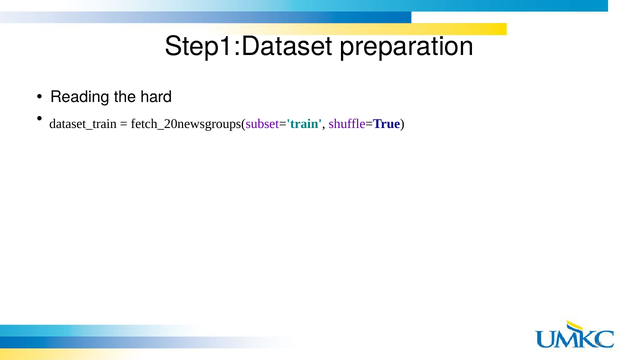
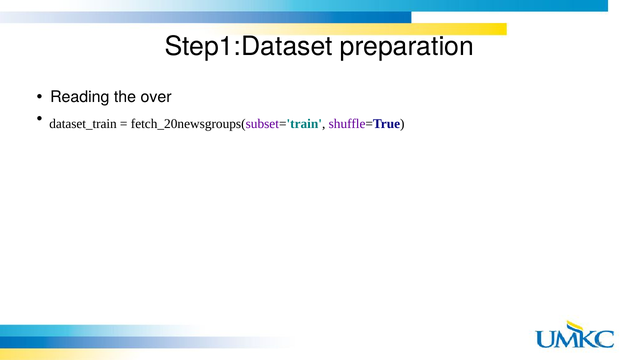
hard: hard -> over
